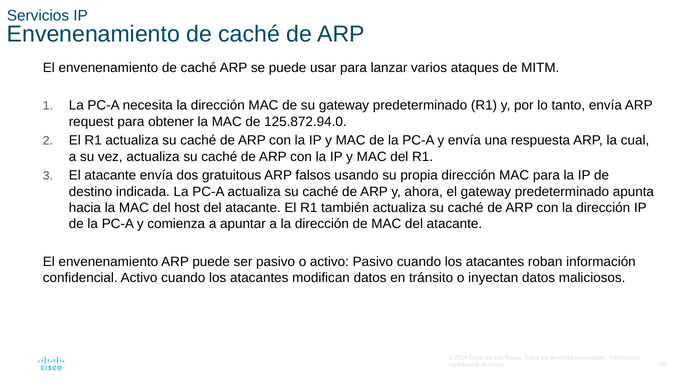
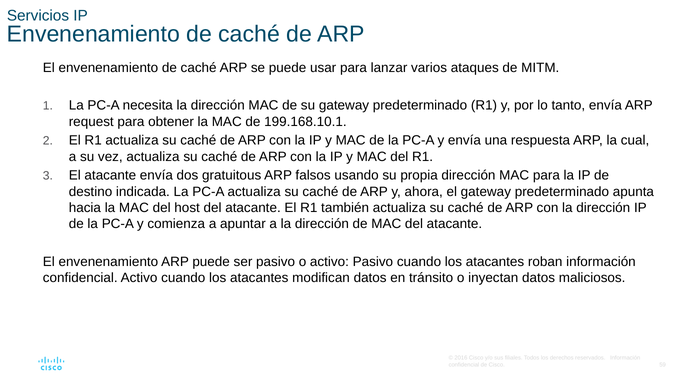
125.872.94.0: 125.872.94.0 -> 199.168.10.1
